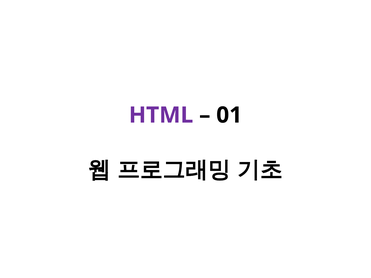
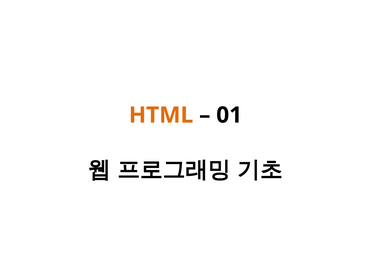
HTML colour: purple -> orange
